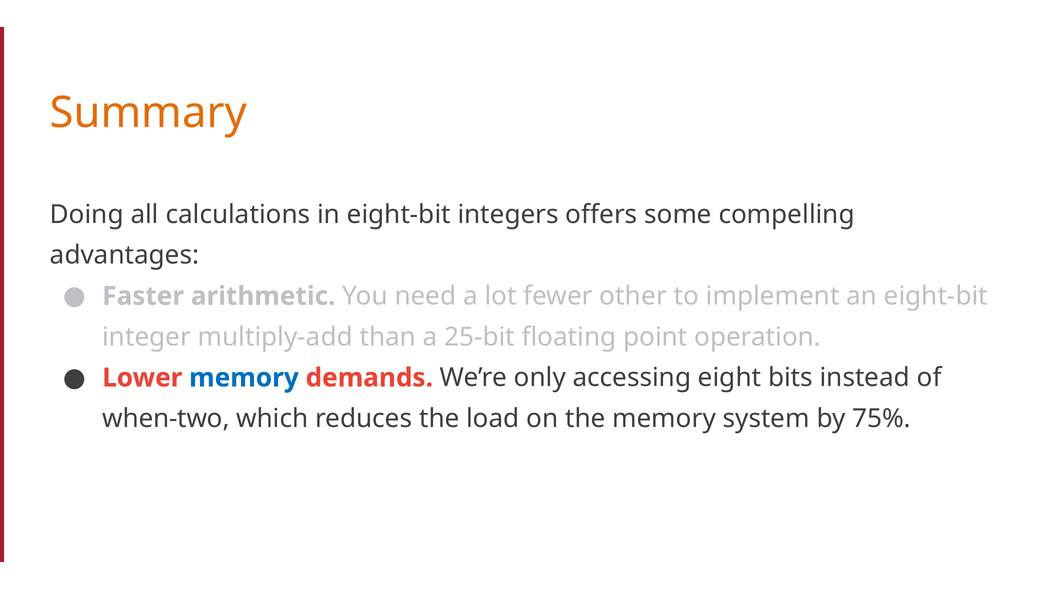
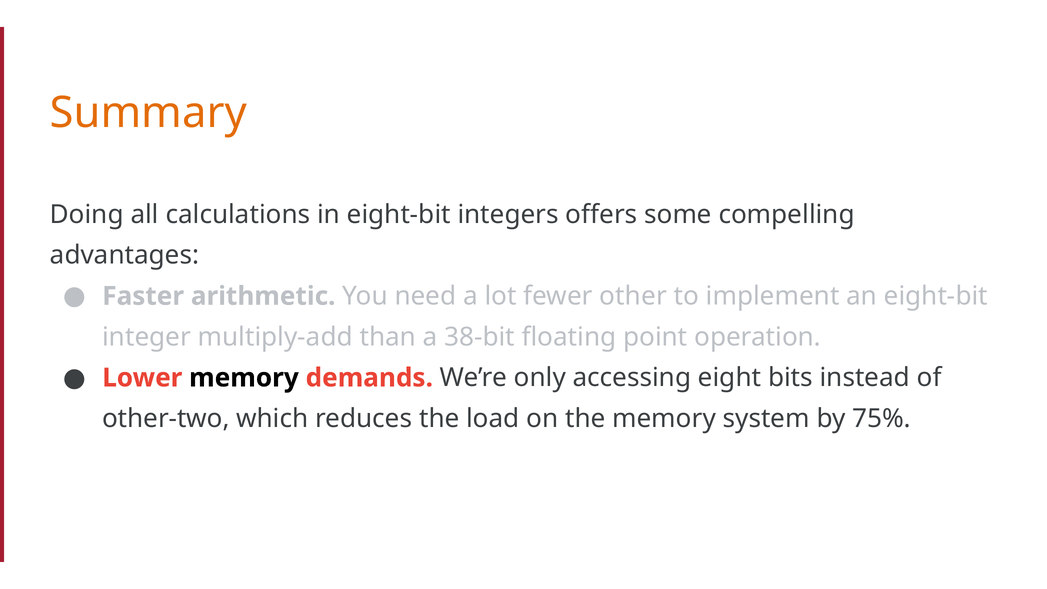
25-bit: 25-bit -> 38-bit
memory at (244, 378) colour: blue -> black
when-two: when-two -> other-two
